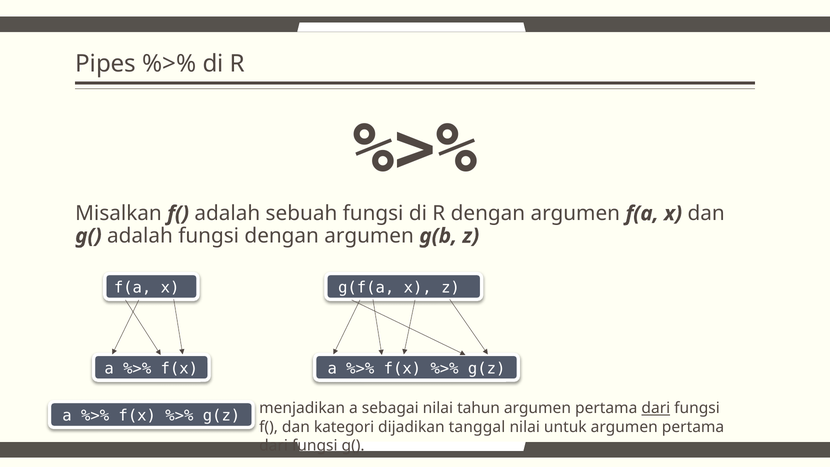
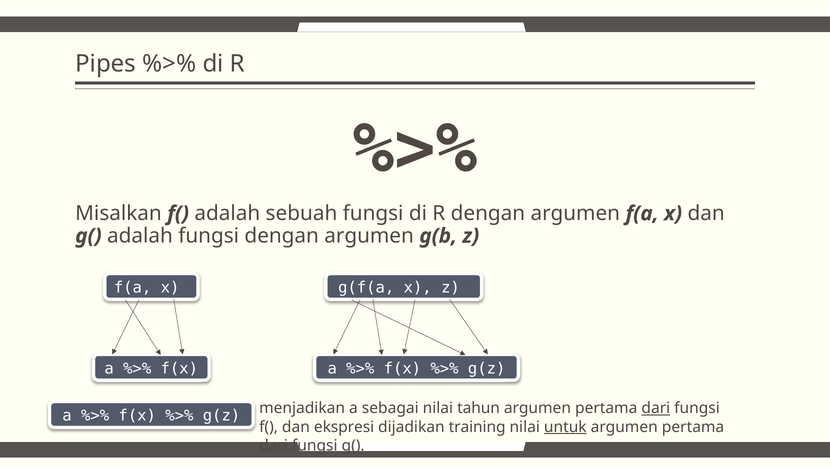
kategori: kategori -> ekspresi
tanggal: tanggal -> training
untuk underline: none -> present
